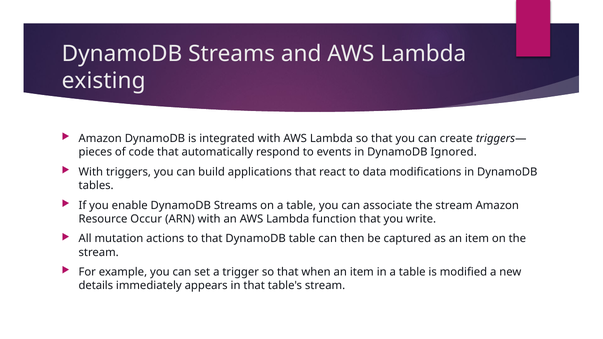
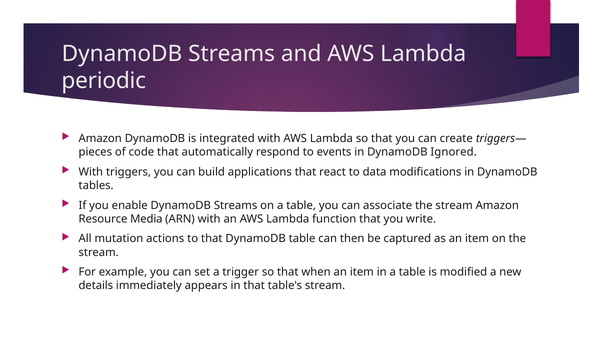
existing: existing -> periodic
Occur: Occur -> Media
